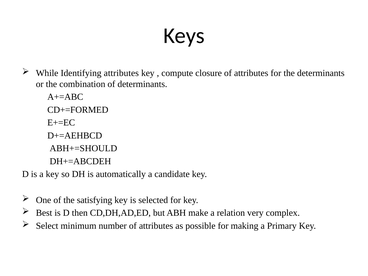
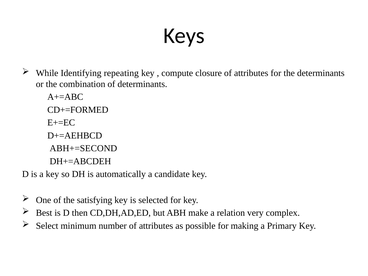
Identifying attributes: attributes -> repeating
ABH+=SHOULD: ABH+=SHOULD -> ABH+=SECOND
